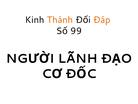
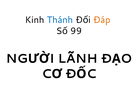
Thánh colour: orange -> blue
